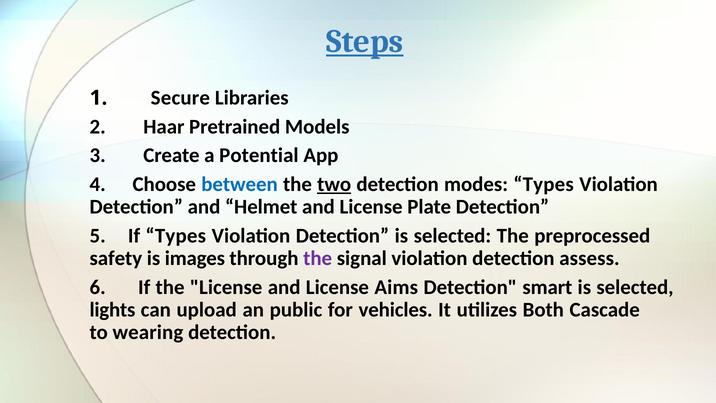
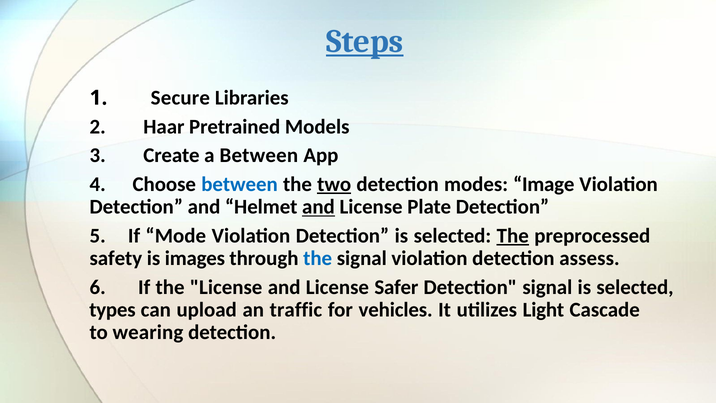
a Potential: Potential -> Between
modes Types: Types -> Image
and at (318, 207) underline: none -> present
If Types: Types -> Mode
The at (513, 236) underline: none -> present
the at (318, 258) colour: purple -> blue
Aims: Aims -> Safer
Detection smart: smart -> signal
lights: lights -> types
public: public -> traffic
Both: Both -> Light
